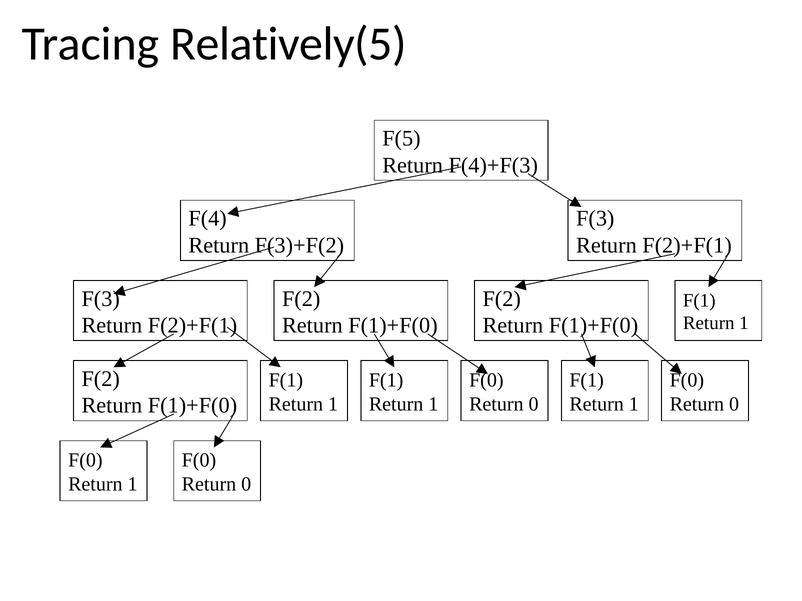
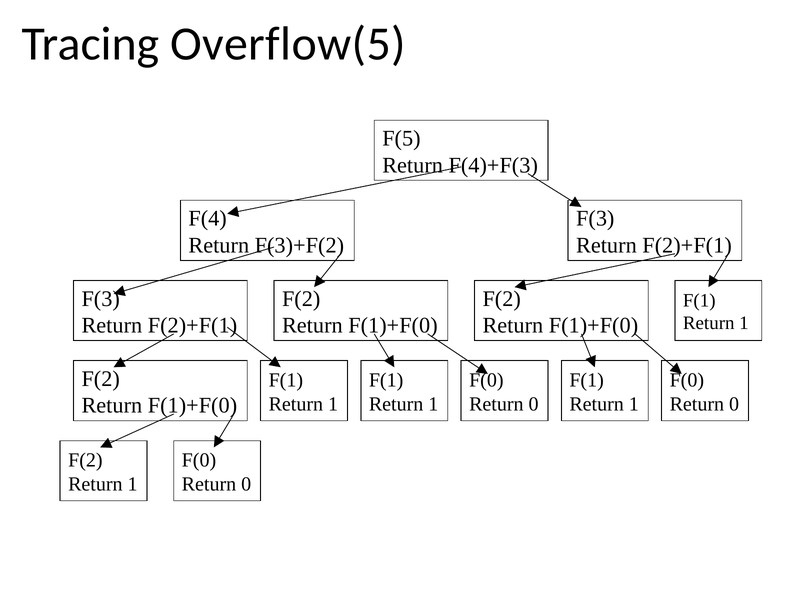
Relatively(5: Relatively(5 -> Overflow(5
F(0 at (85, 461): F(0 -> F(2
